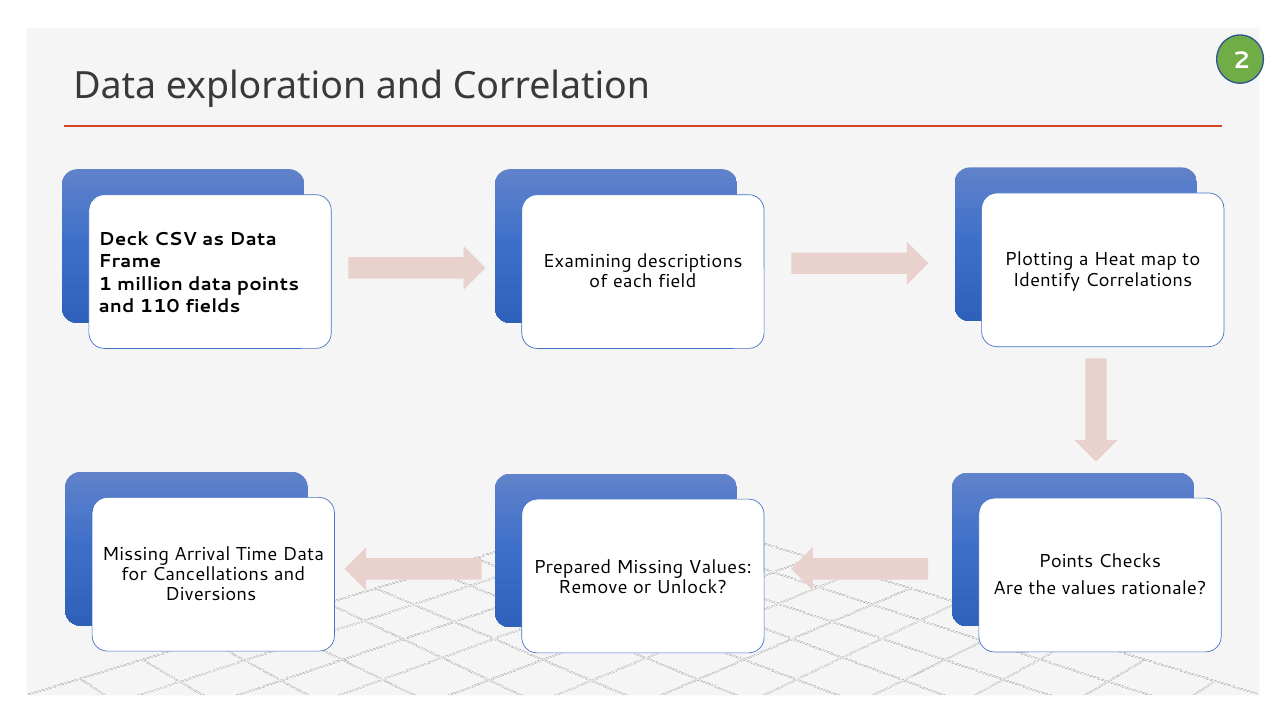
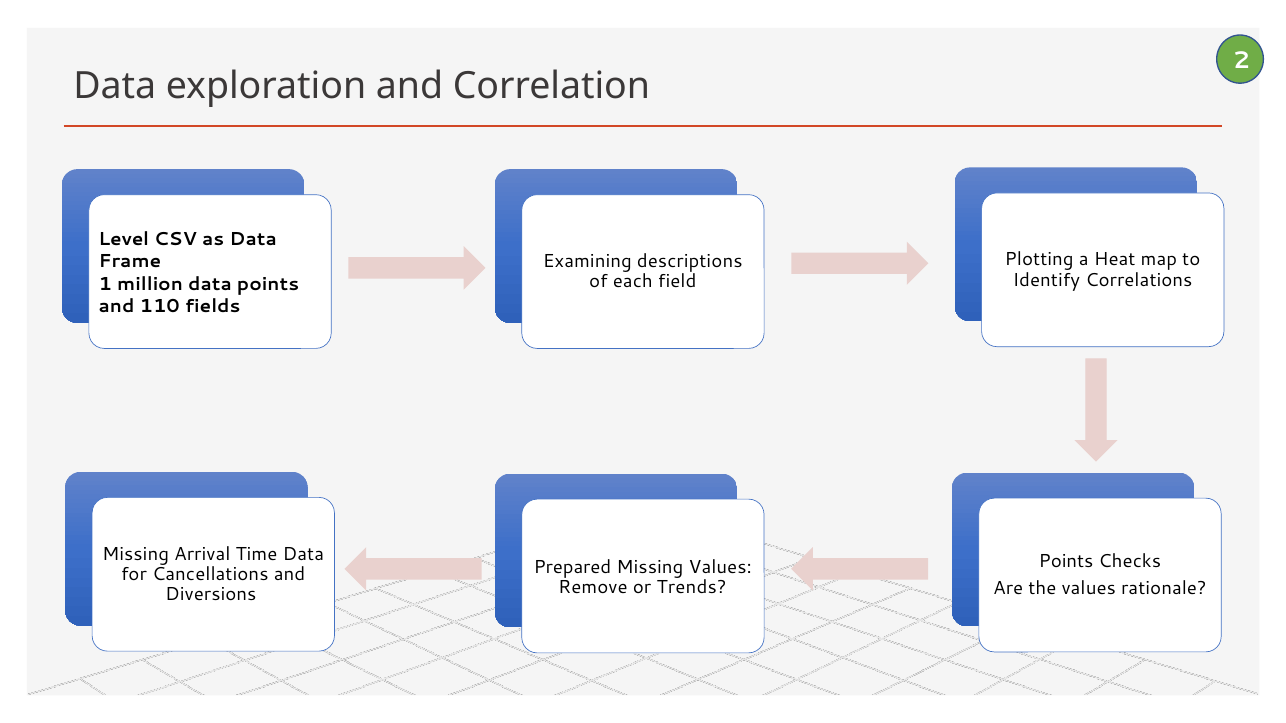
Deck: Deck -> Level
Unlock: Unlock -> Trends
